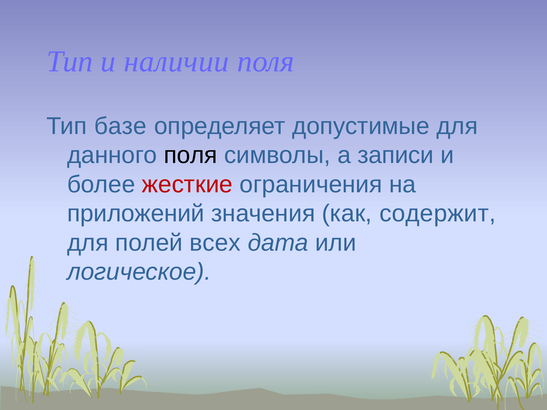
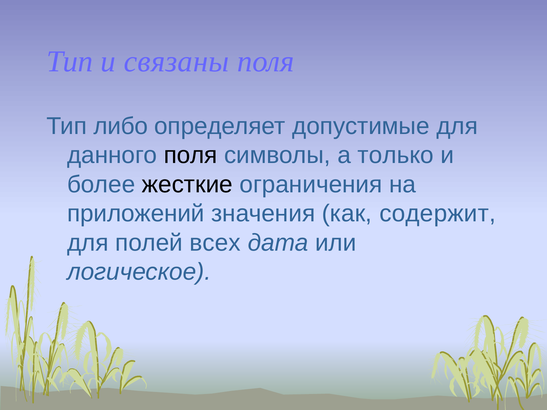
наличии: наличии -> связаны
базе: базе -> либо
записи: записи -> только
жесткие colour: red -> black
